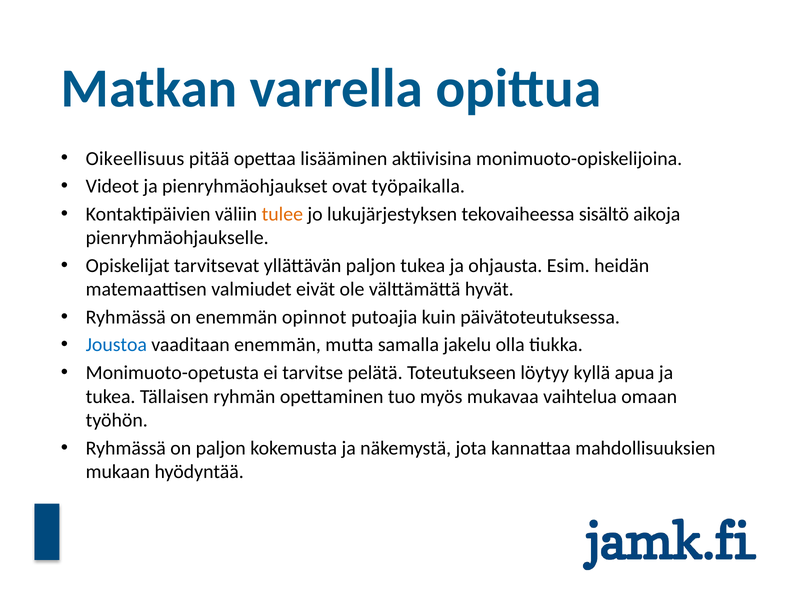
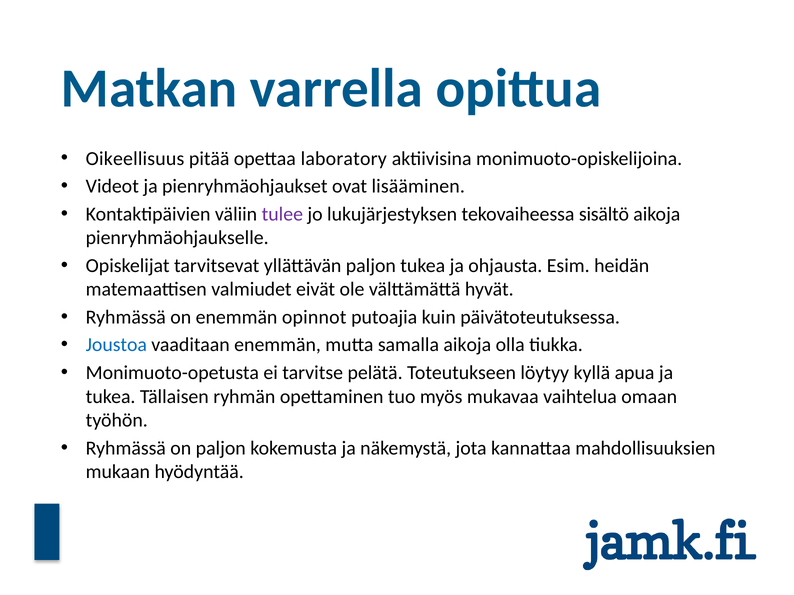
lisääminen: lisääminen -> laboratory
työpaikalla: työpaikalla -> lisääminen
tulee colour: orange -> purple
samalla jakelu: jakelu -> aikoja
